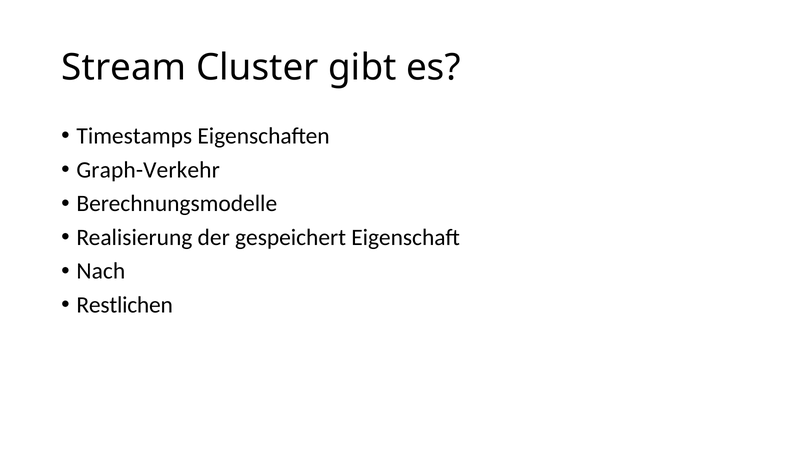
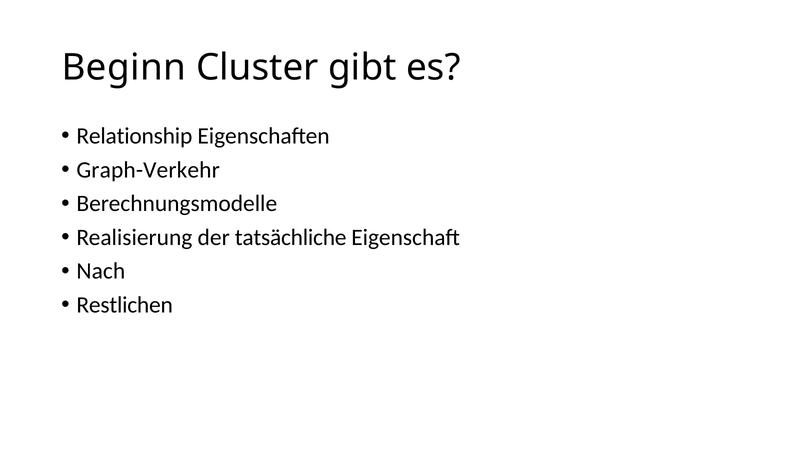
Stream: Stream -> Beginn
Timestamps: Timestamps -> Relationship
gespeichert: gespeichert -> tatsächliche
